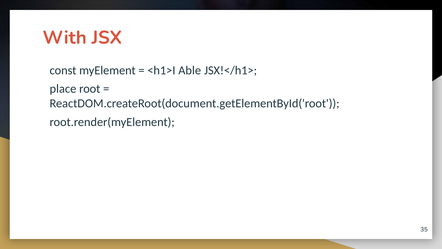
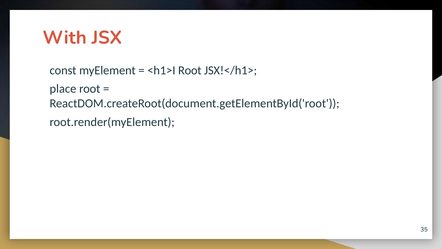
<h1>I Able: Able -> Root
